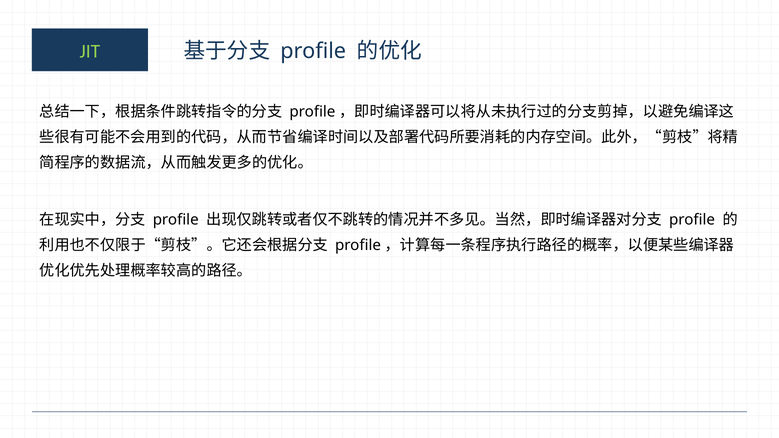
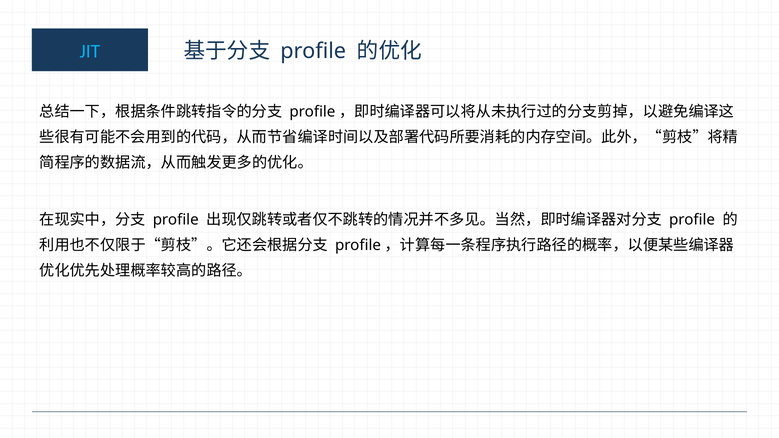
JIT colour: light green -> light blue
